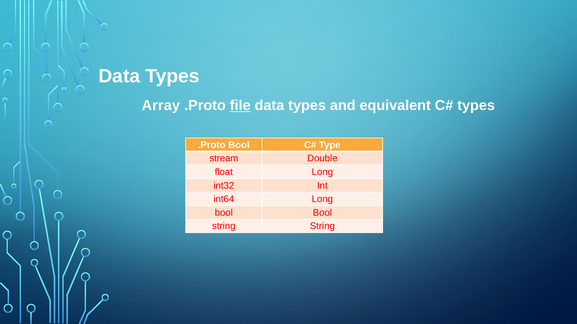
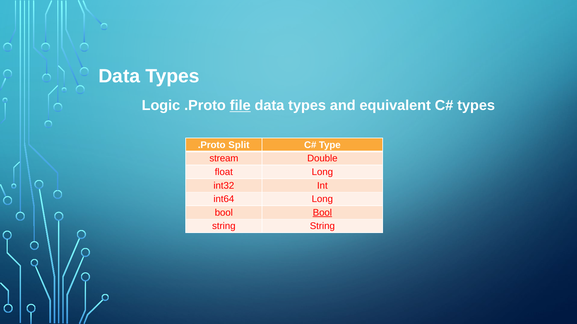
Array: Array -> Logic
.Proto Bool: Bool -> Split
Bool at (322, 213) underline: none -> present
